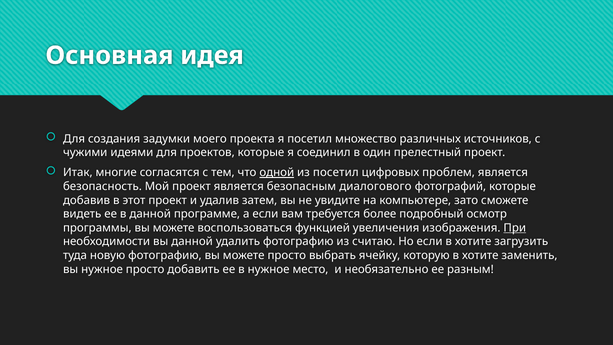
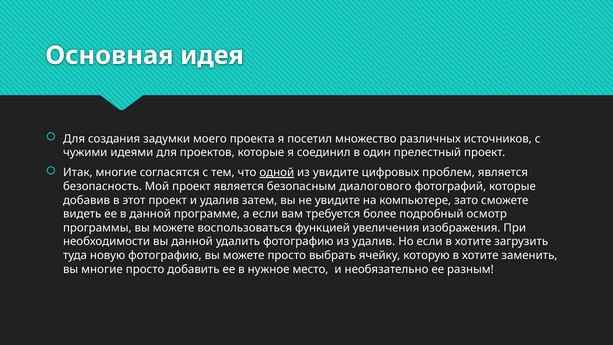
из посетил: посетил -> увидите
При underline: present -> none
из считаю: считаю -> удалив
вы нужное: нужное -> многие
